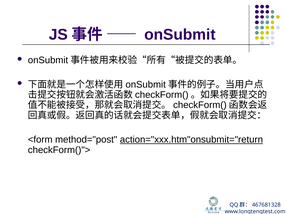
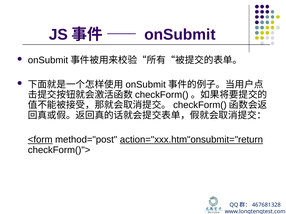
<form underline: none -> present
